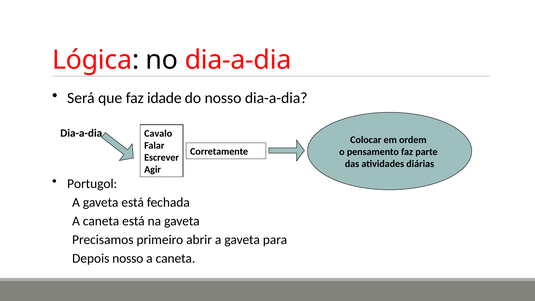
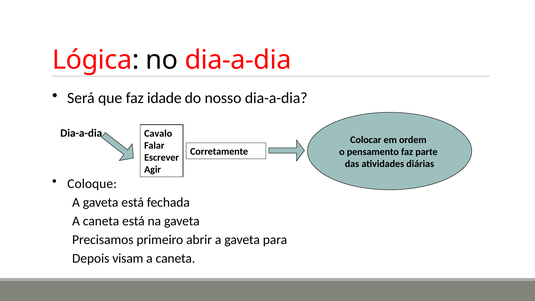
Portugol: Portugol -> Coloque
Depois nosso: nosso -> visam
